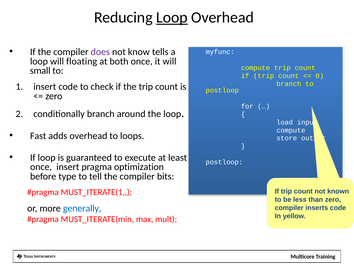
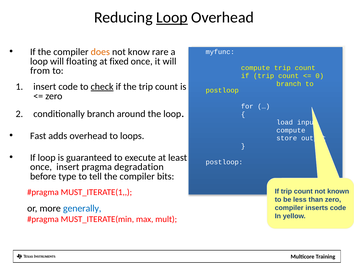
does colour: purple -> orange
tells: tells -> rare
both: both -> fixed
small: small -> from
check underline: none -> present
optimization: optimization -> degradation
